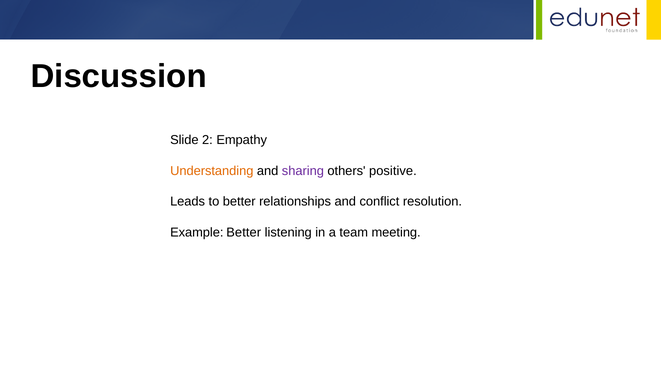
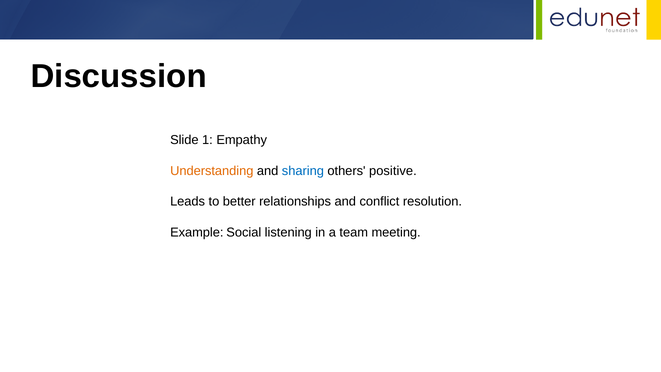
2: 2 -> 1
sharing colour: purple -> blue
Example Better: Better -> Social
